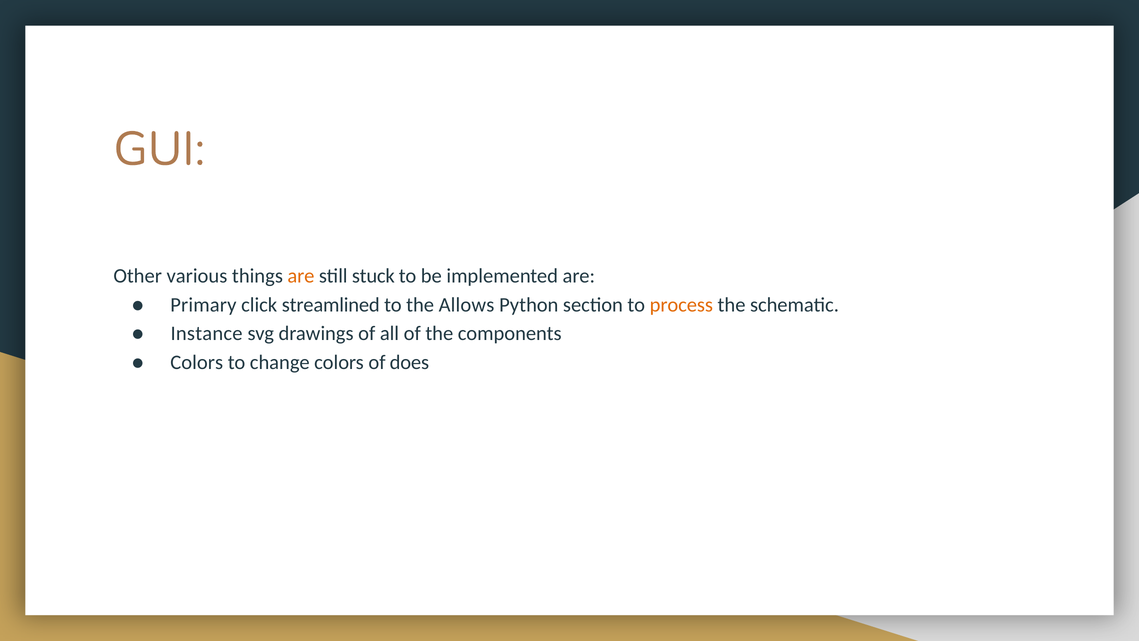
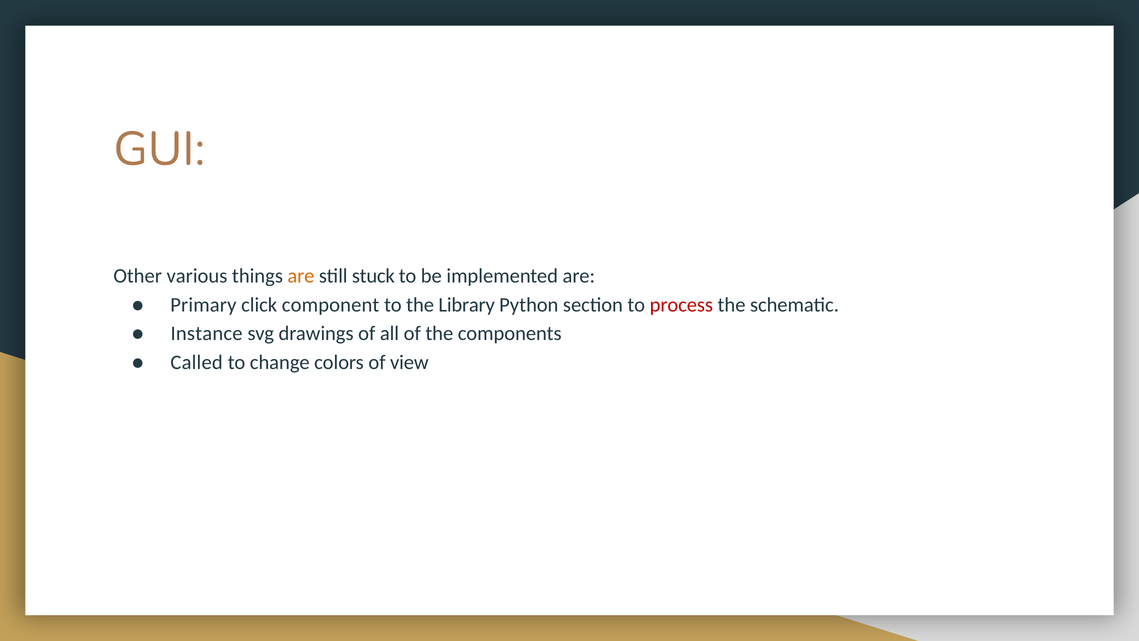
streamlined: streamlined -> component
Allows: Allows -> Library
process colour: orange -> red
Colors at (197, 362): Colors -> Called
does: does -> view
